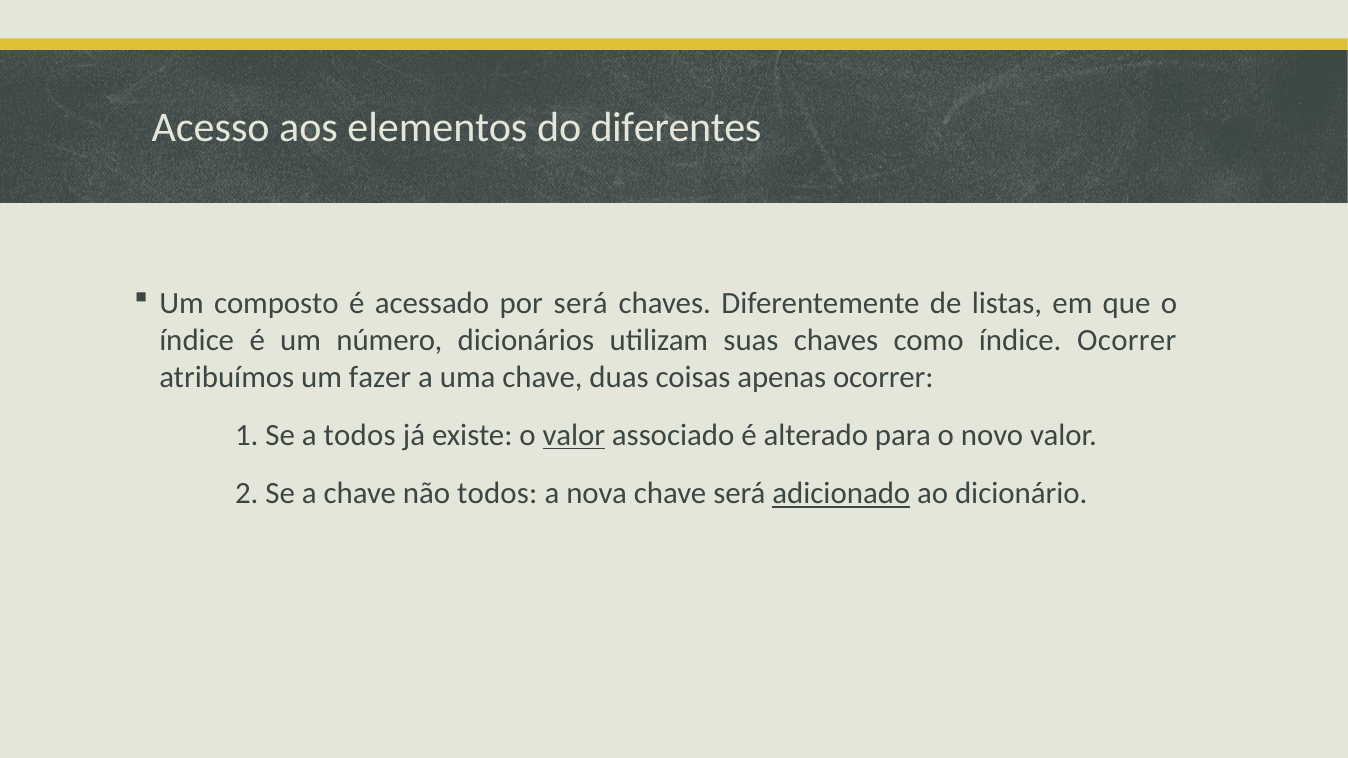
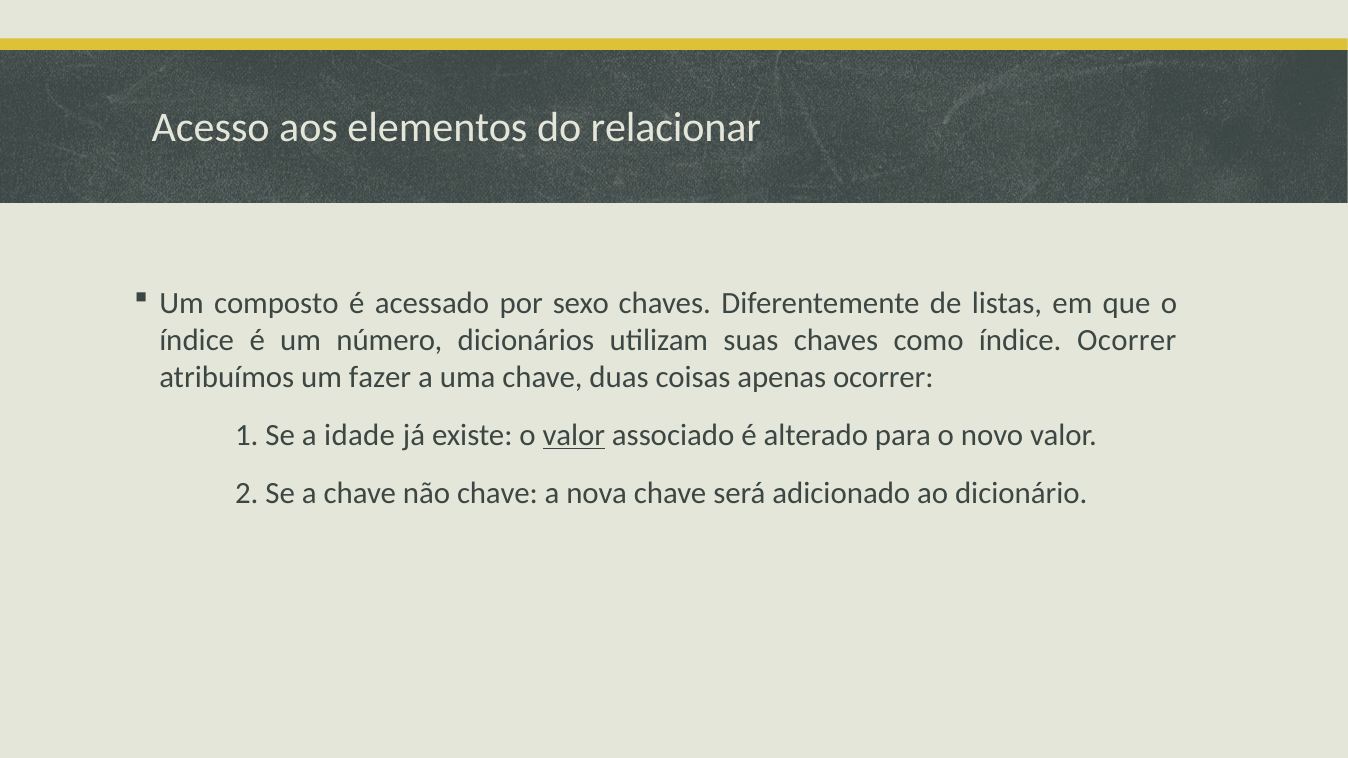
diferentes: diferentes -> relacionar
por será: será -> sexo
a todos: todos -> idade
não todos: todos -> chave
adicionado underline: present -> none
